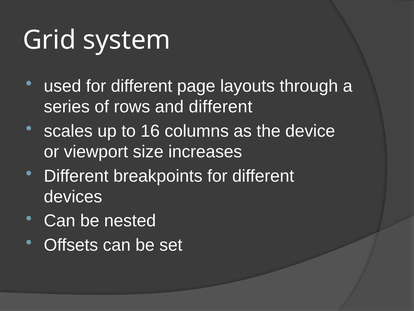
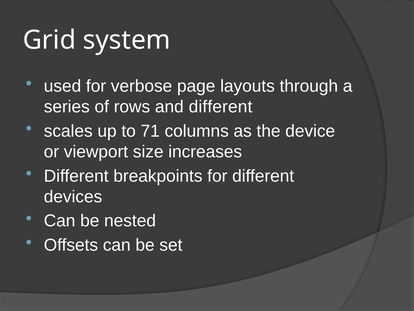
used for different: different -> verbose
16: 16 -> 71
